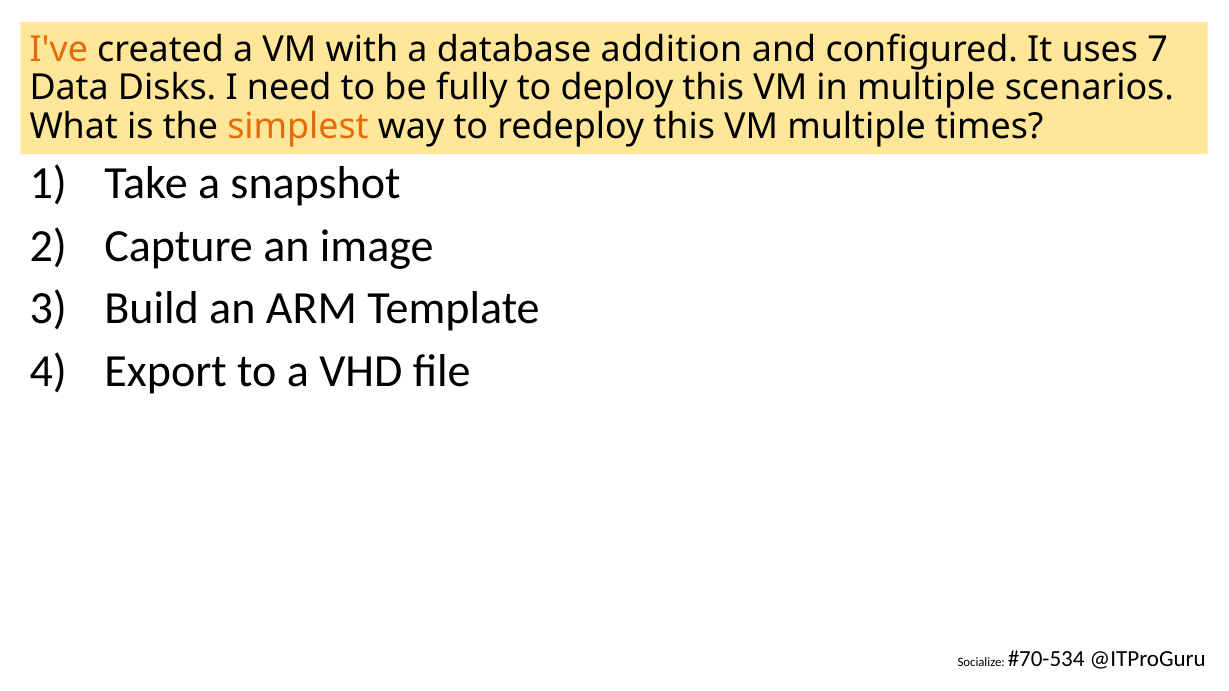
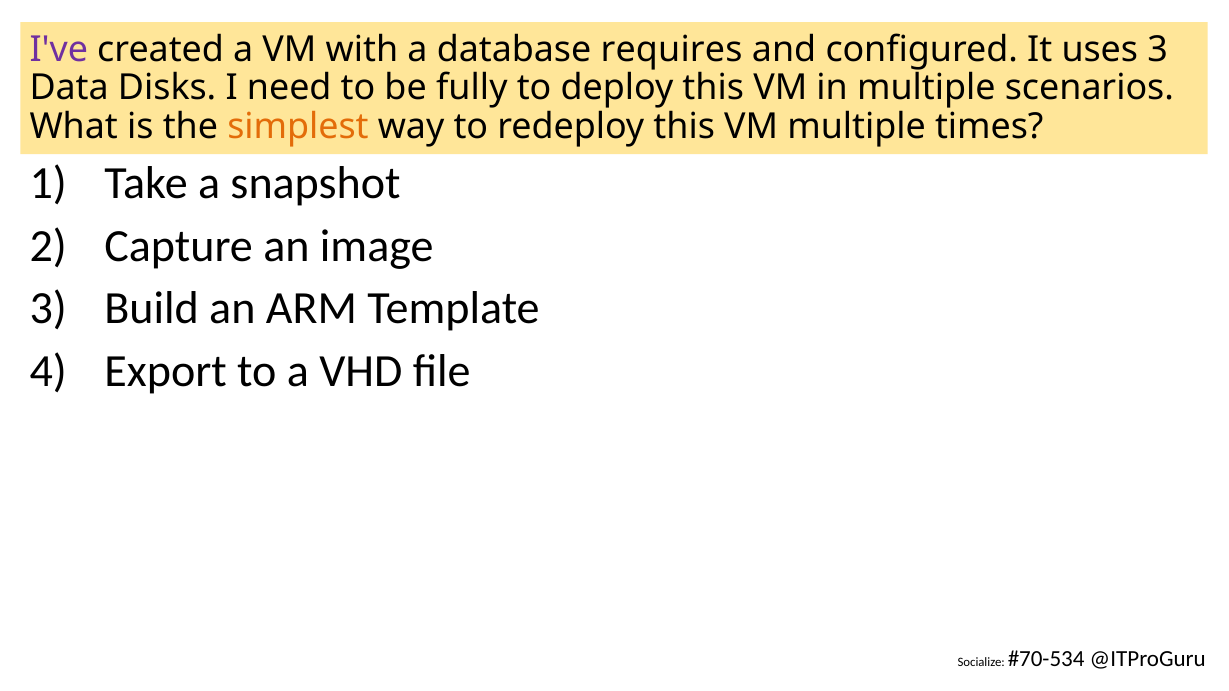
I've colour: orange -> purple
addition: addition -> requires
uses 7: 7 -> 3
